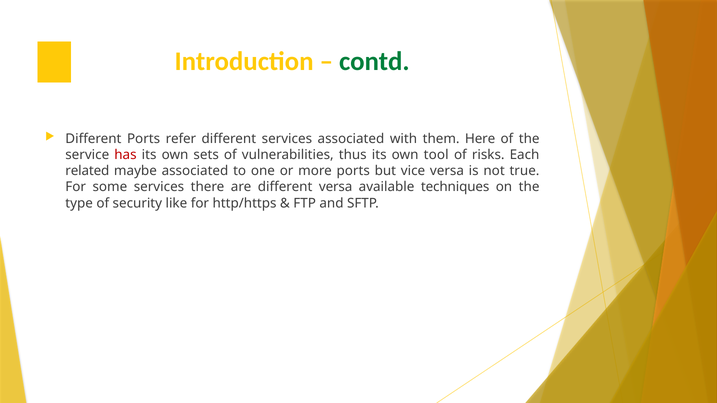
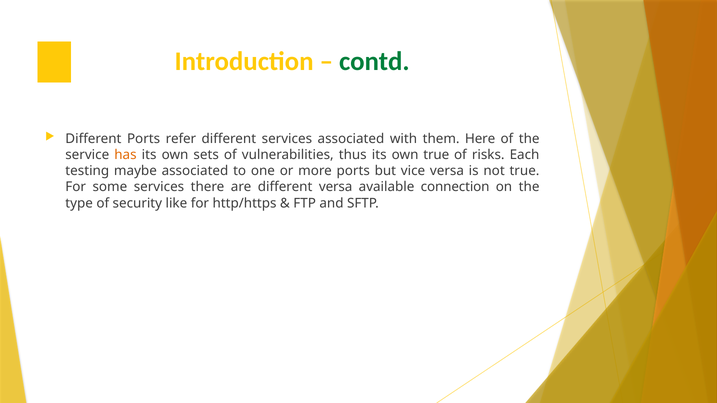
has colour: red -> orange
own tool: tool -> true
related: related -> testing
techniques: techniques -> connection
